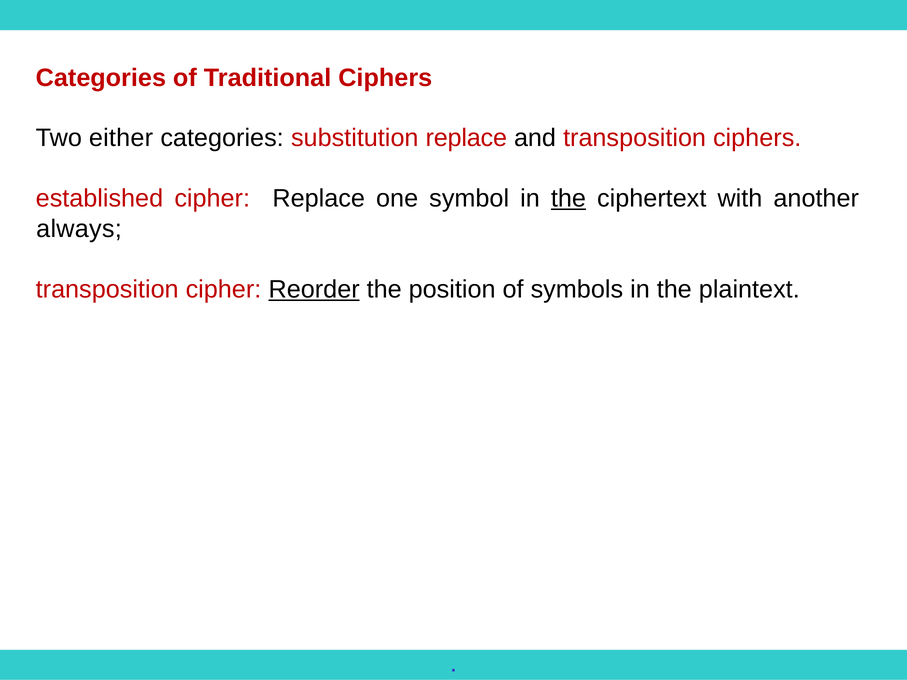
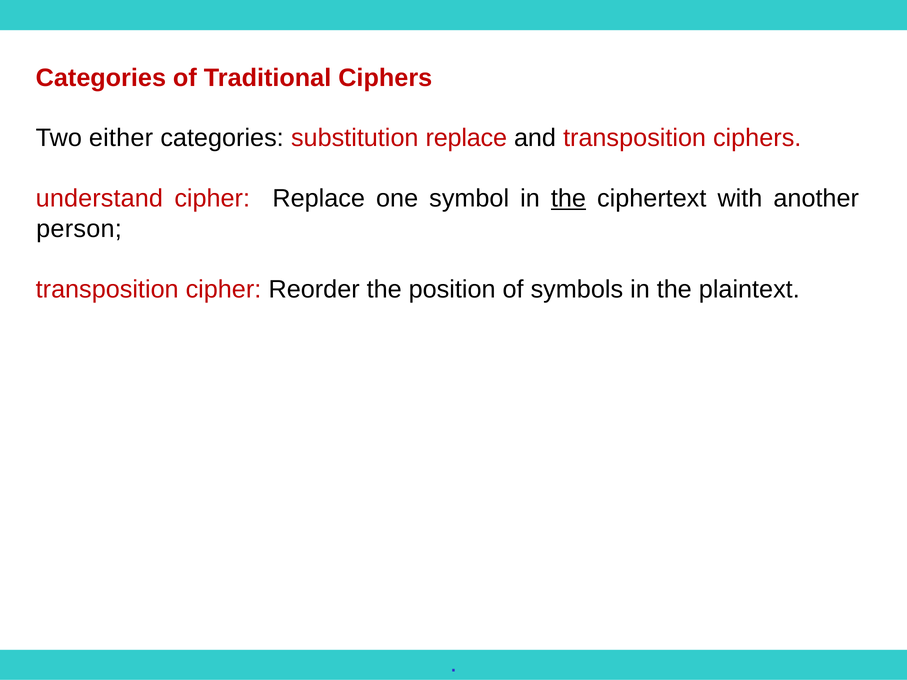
established: established -> understand
always: always -> person
Reorder underline: present -> none
